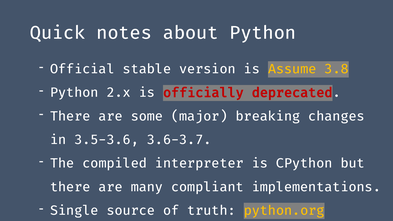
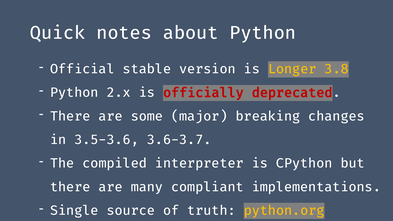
Assume: Assume -> Longer
